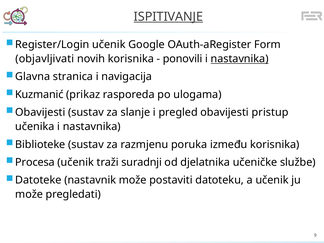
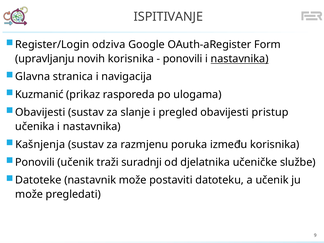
ISPITIVANJE underline: present -> none
Register/Login učenik: učenik -> odziva
objavljivati: objavljivati -> upravljanju
Biblioteke: Biblioteke -> Kašnjenja
Procesa at (35, 162): Procesa -> Ponovili
